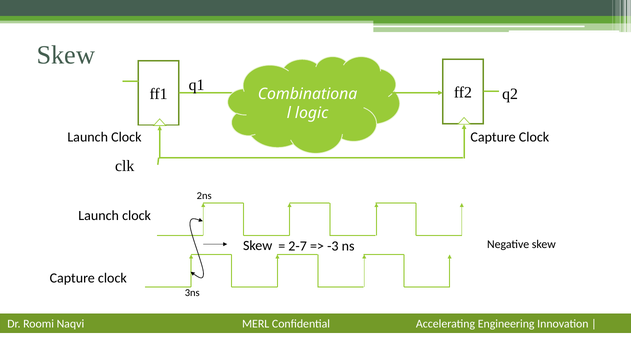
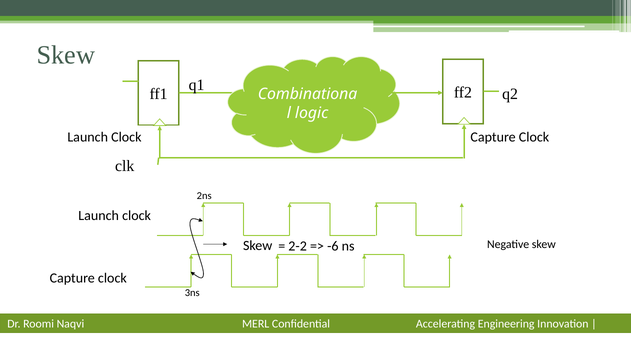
2-7: 2-7 -> 2-2
-3: -3 -> -6
